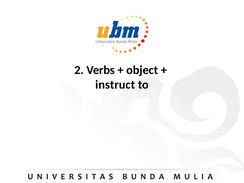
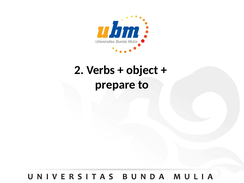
instruct: instruct -> prepare
